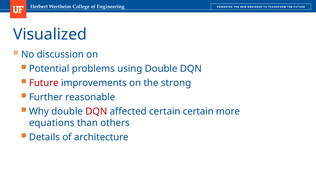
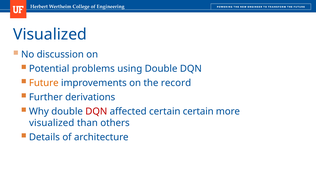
Future colour: red -> orange
strong: strong -> record
reasonable: reasonable -> derivations
equations at (52, 123): equations -> visualized
